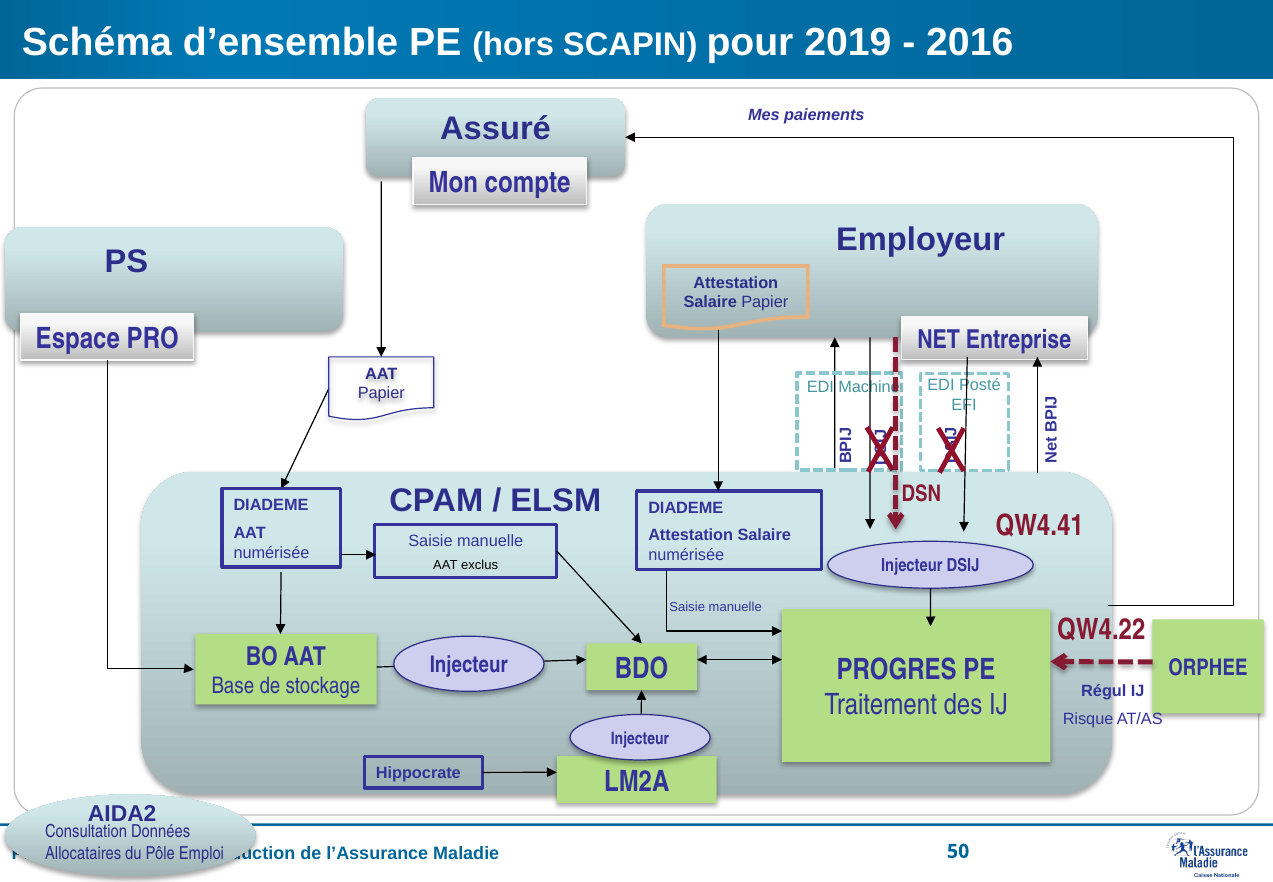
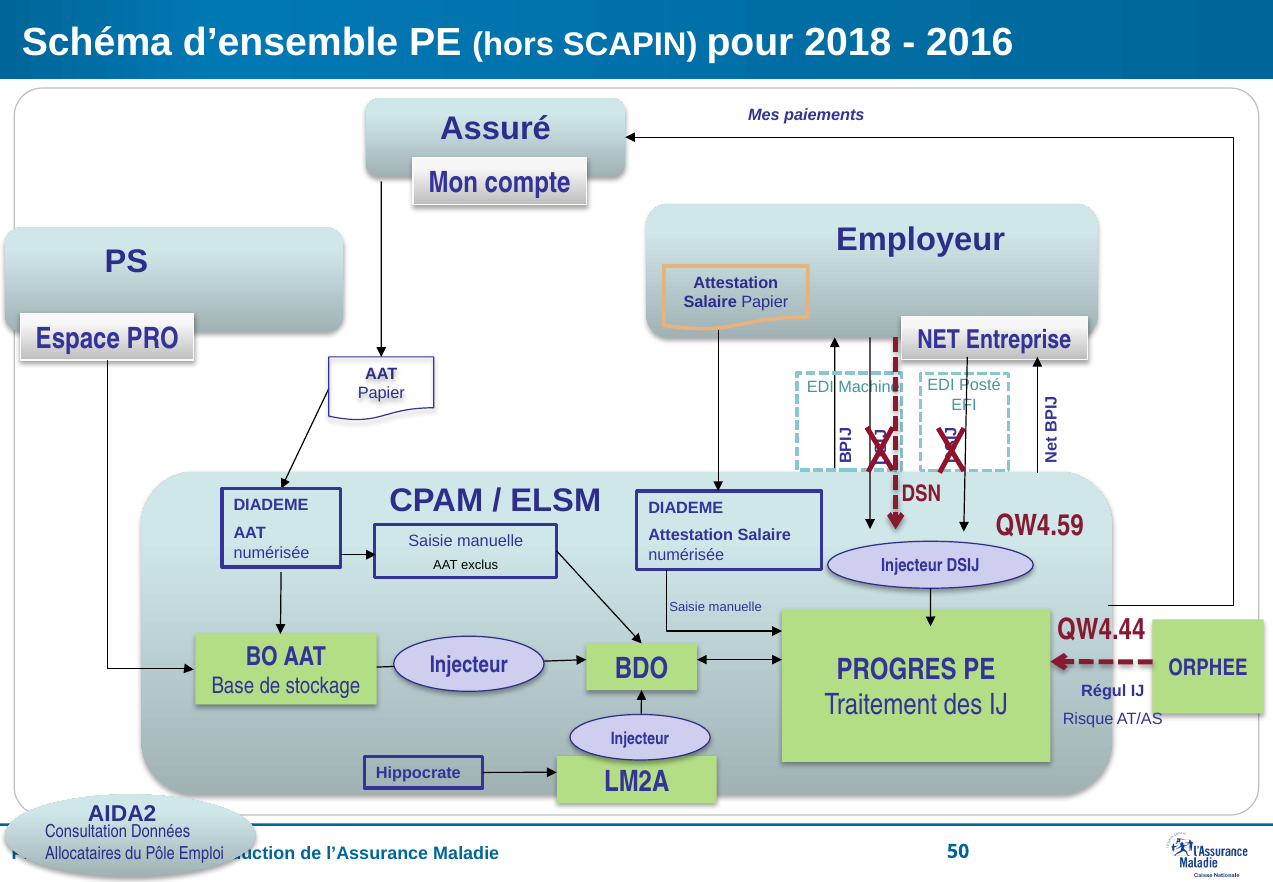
2019: 2019 -> 2018
QW4.41: QW4.41 -> QW4.59
QW4.22: QW4.22 -> QW4.44
